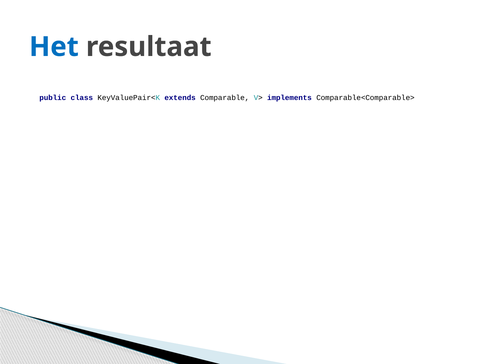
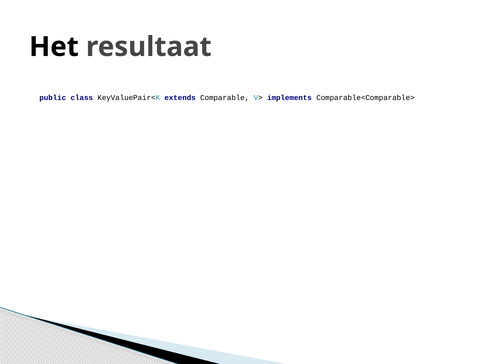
Het colour: blue -> black
